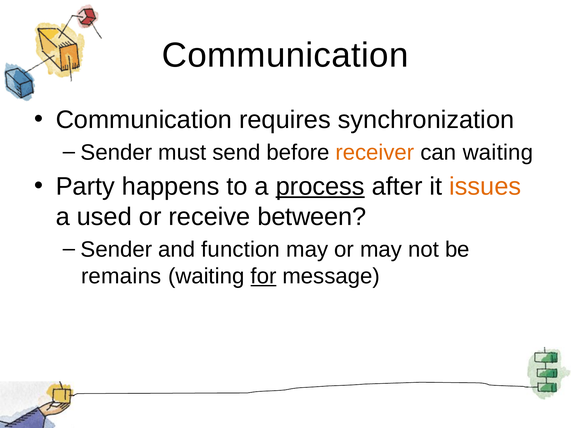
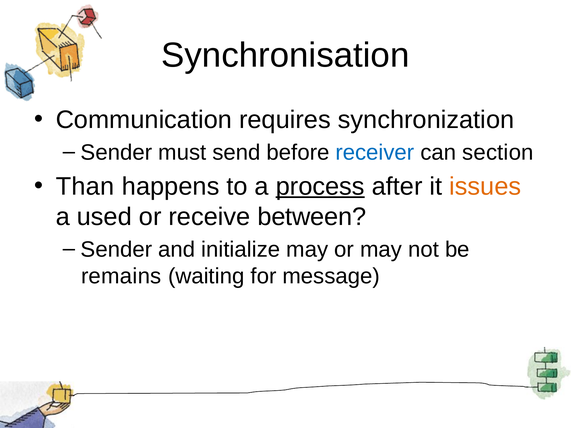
Communication at (285, 55): Communication -> Synchronisation
receiver colour: orange -> blue
can waiting: waiting -> section
Party: Party -> Than
function: function -> initialize
for underline: present -> none
